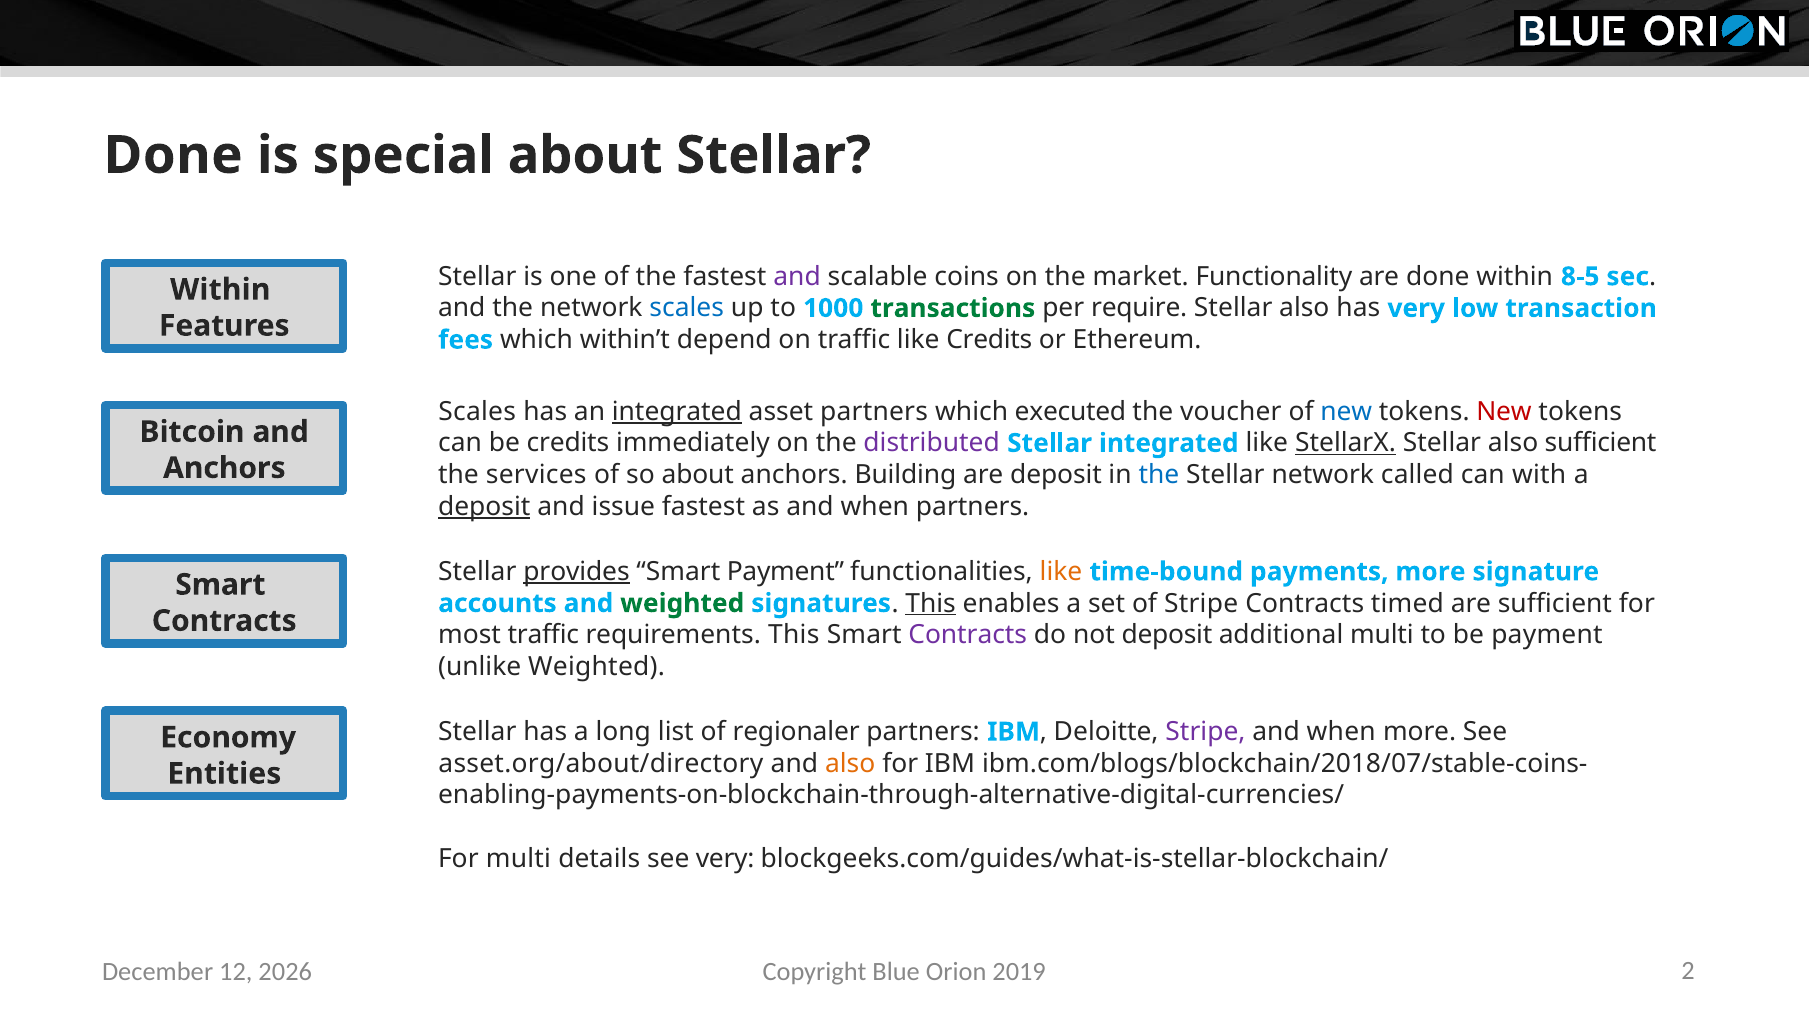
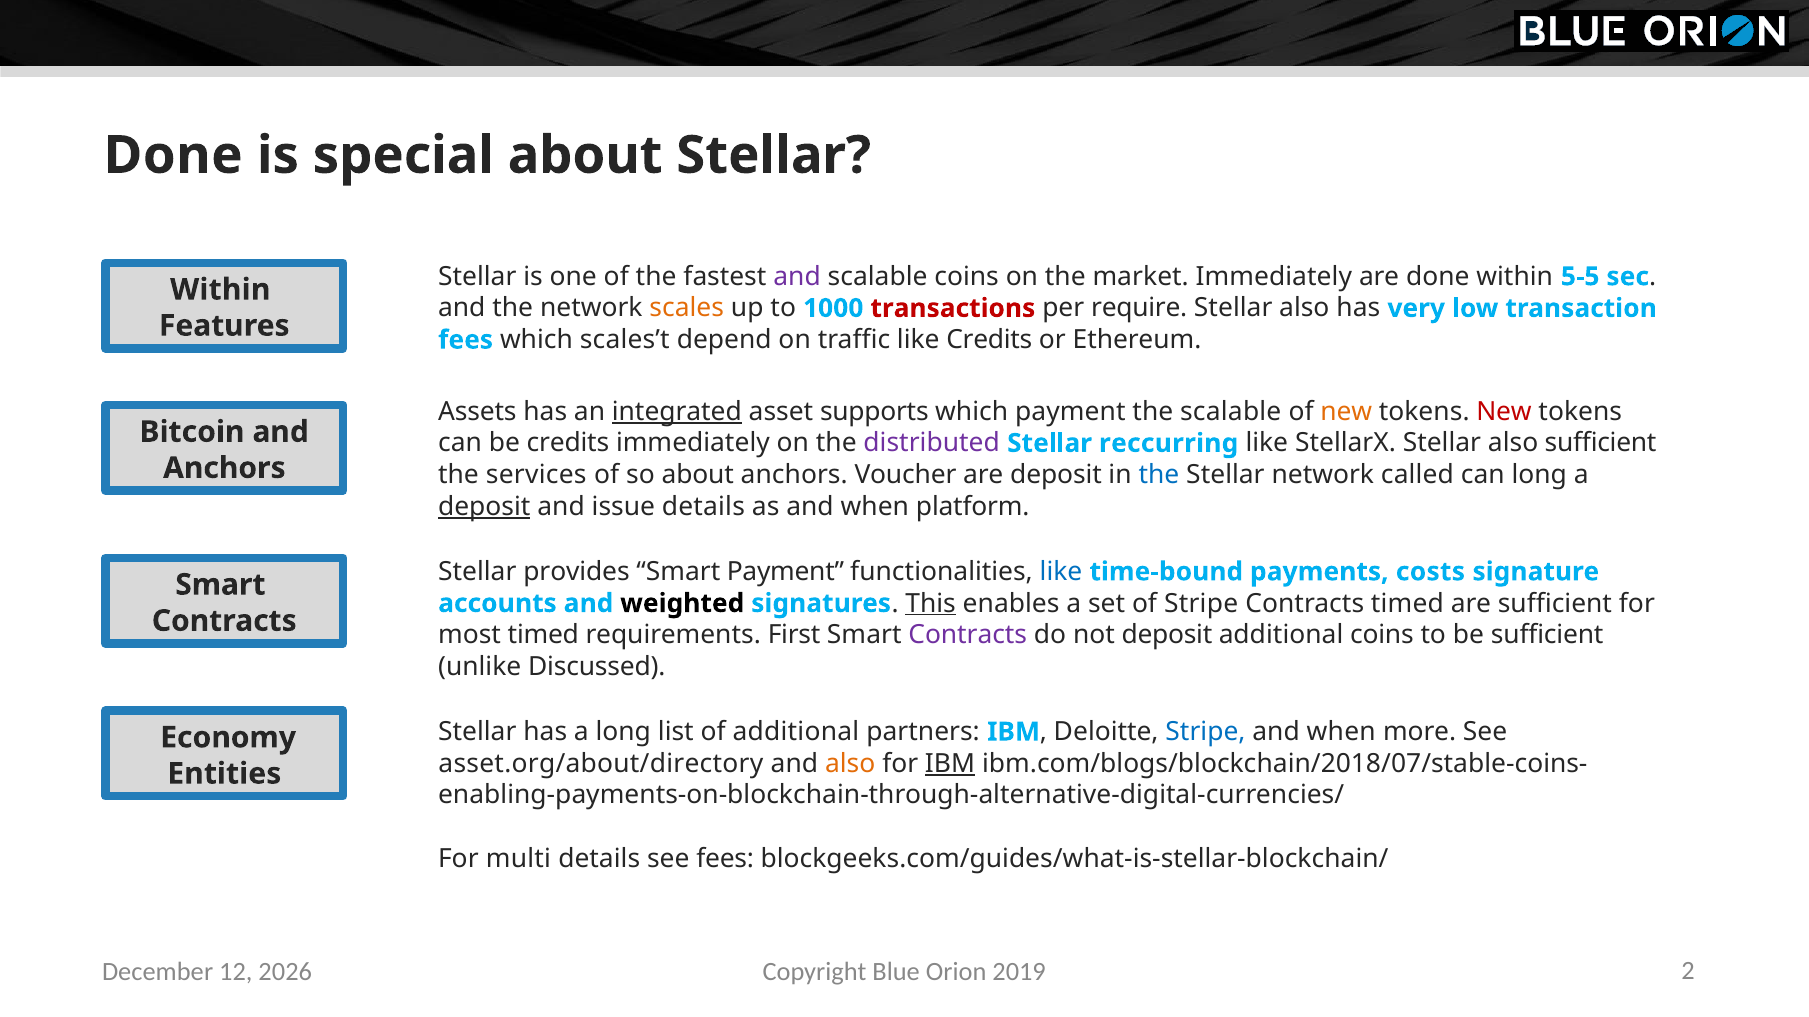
market Functionality: Functionality -> Immediately
8-5: 8-5 -> 5-5
scales at (687, 308) colour: blue -> orange
transactions colour: green -> red
within’t: within’t -> scales’t
Scales at (477, 412): Scales -> Assets
asset partners: partners -> supports
which executed: executed -> payment
the voucher: voucher -> scalable
new at (1346, 412) colour: blue -> orange
Stellar integrated: integrated -> reccurring
StellarX underline: present -> none
Building: Building -> Voucher
can with: with -> long
issue fastest: fastest -> details
when partners: partners -> platform
provides underline: present -> none
like at (1061, 572) colour: orange -> blue
payments more: more -> costs
weighted at (682, 604) colour: green -> black
most traffic: traffic -> timed
requirements This: This -> First
additional multi: multi -> coins
be payment: payment -> sufficient
unlike Weighted: Weighted -> Discussed
of regionaler: regionaler -> additional
Stripe at (1205, 732) colour: purple -> blue
IBM at (950, 764) underline: none -> present
see very: very -> fees
